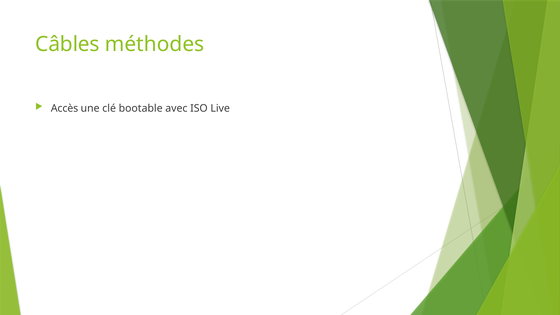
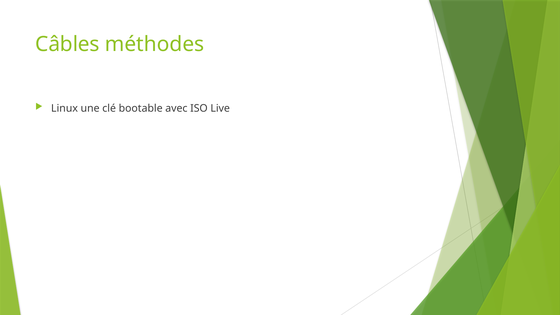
Accès: Accès -> Linux
